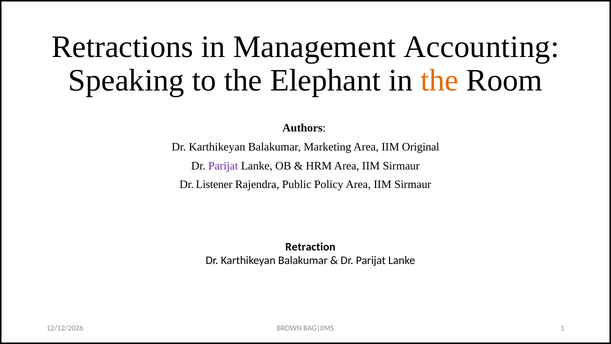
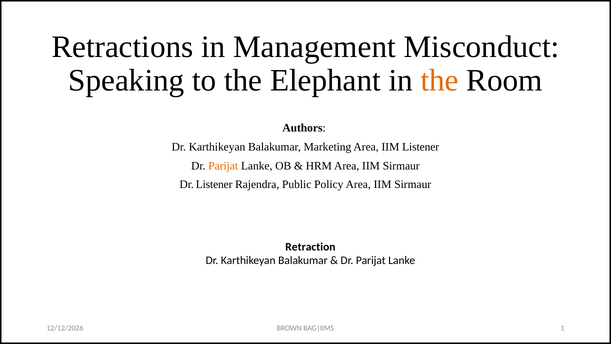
Accounting: Accounting -> Misconduct
IIM Original: Original -> Listener
Parijat at (223, 166) colour: purple -> orange
